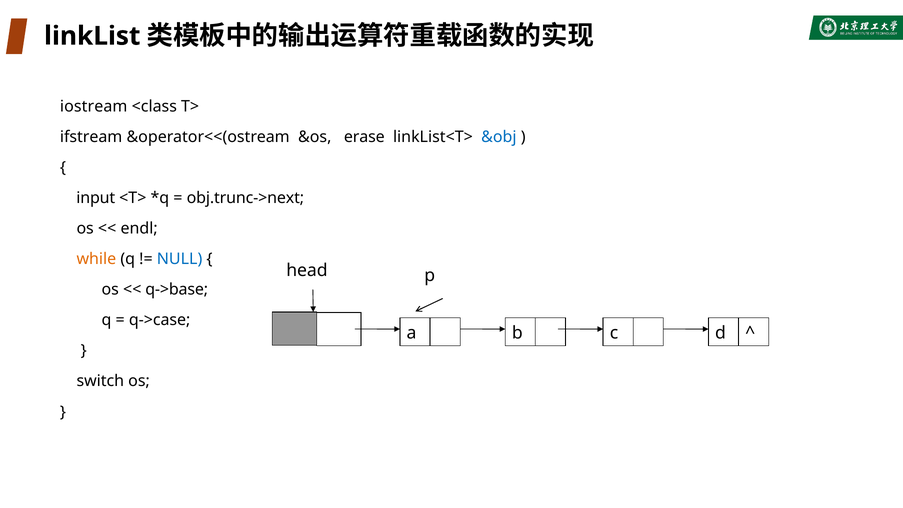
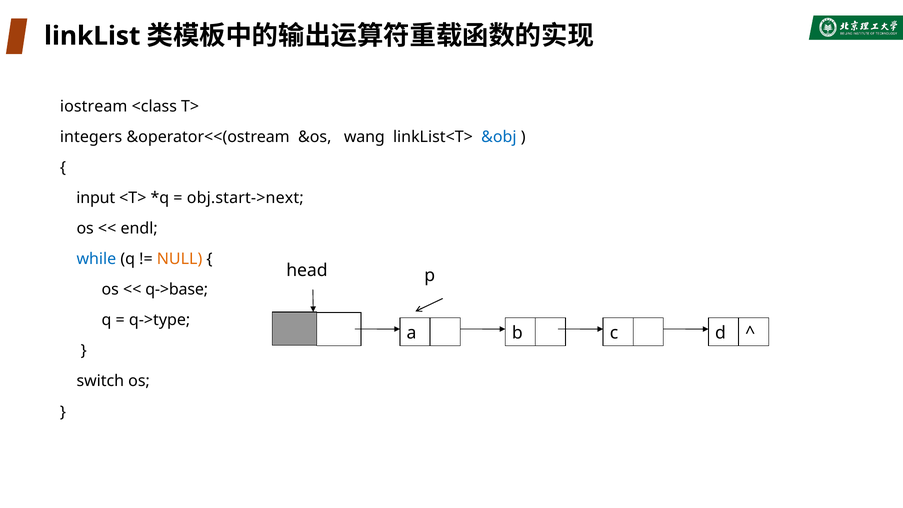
ifstream: ifstream -> integers
erase: erase -> wang
obj.trunc->next: obj.trunc->next -> obj.start->next
while colour: orange -> blue
NULL colour: blue -> orange
q->case: q->case -> q->type
